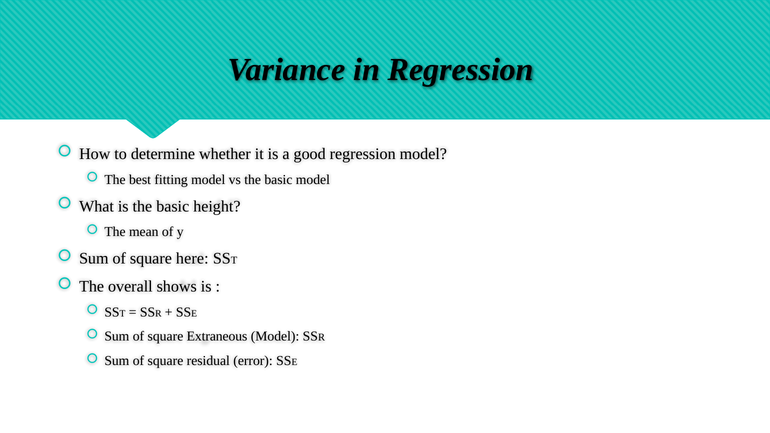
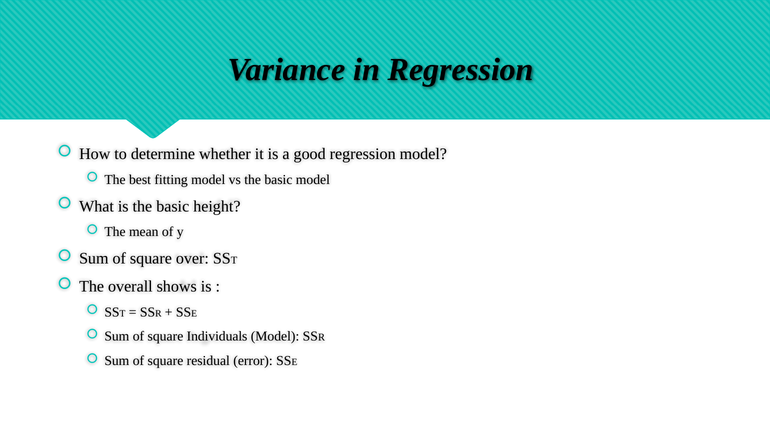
here: here -> over
Extraneous: Extraneous -> Individuals
